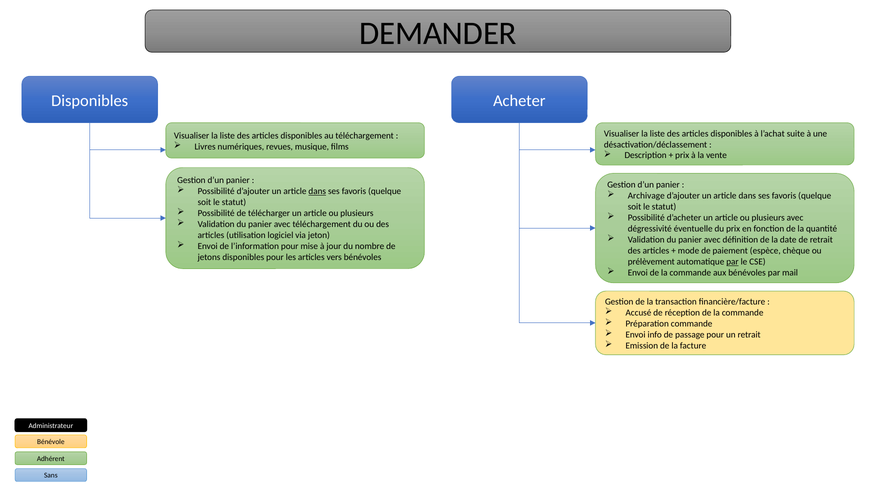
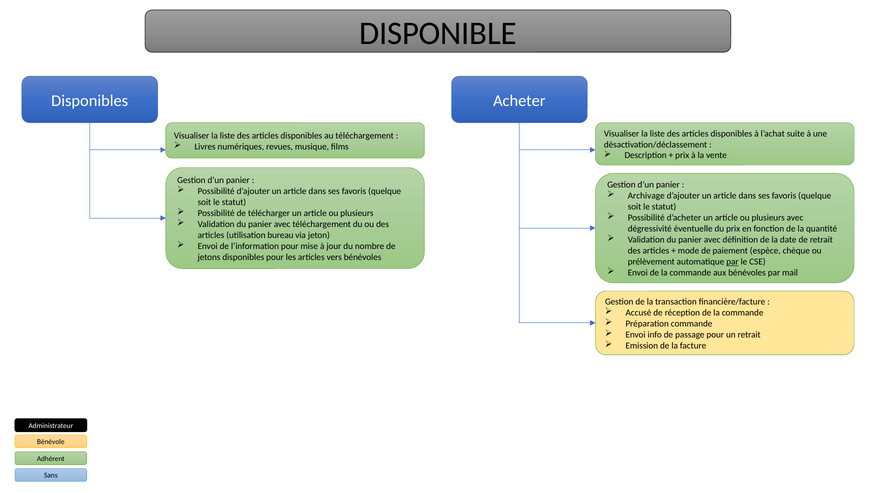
DEMANDER: DEMANDER -> DISPONIBLE
dans at (317, 191) underline: present -> none
logiciel: logiciel -> bureau
